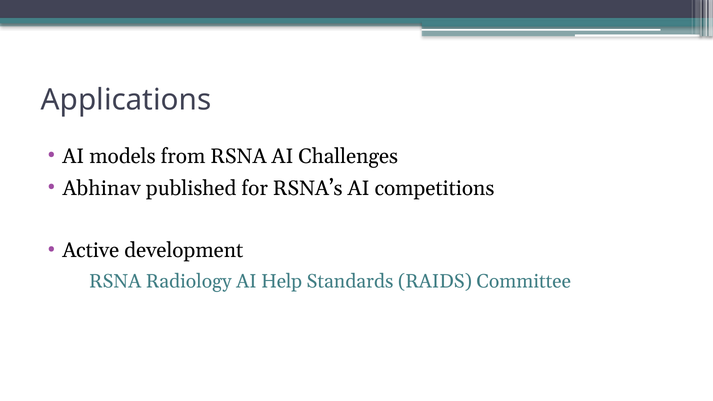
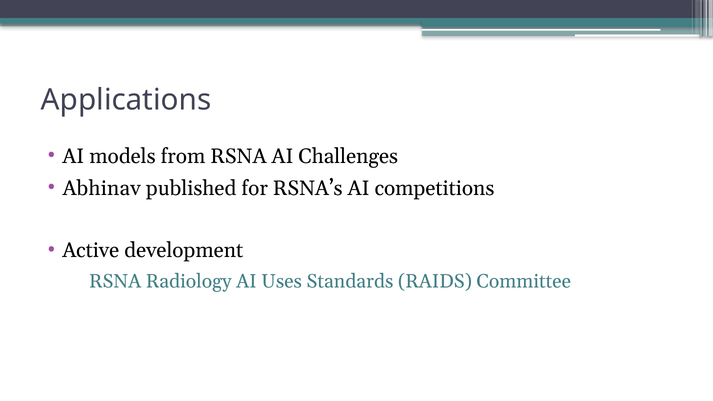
Help: Help -> Uses
